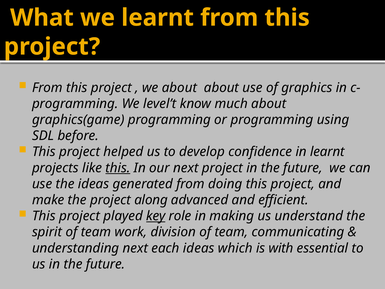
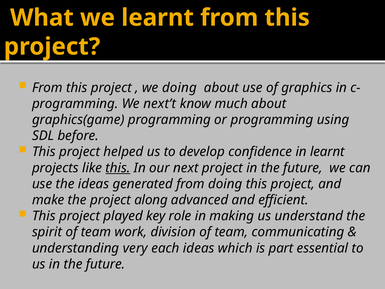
we about: about -> doing
level’t: level’t -> next’t
key underline: present -> none
understanding next: next -> very
with: with -> part
